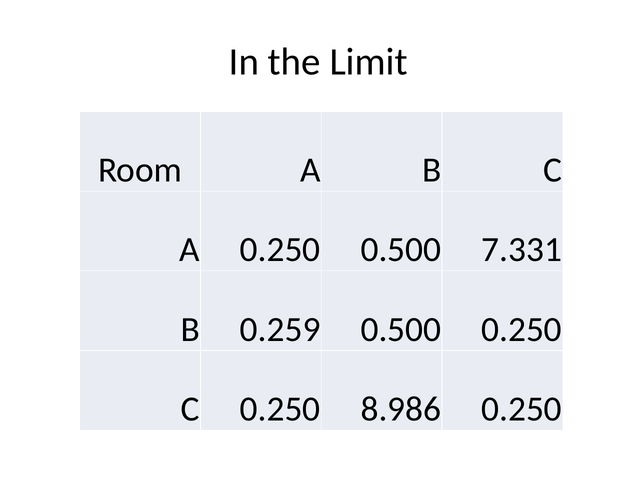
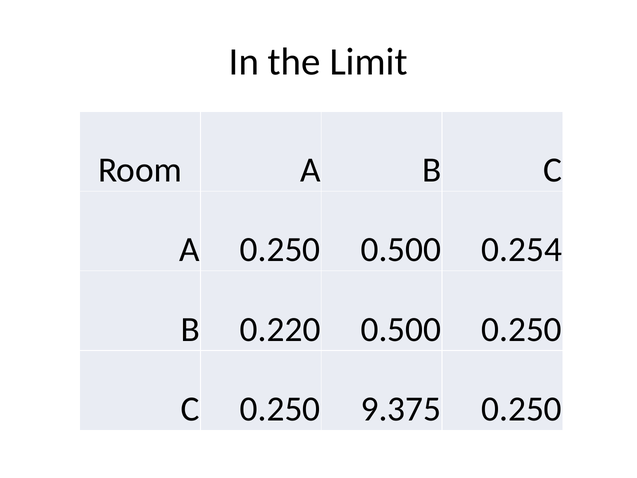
7.331: 7.331 -> 0.254
0.259: 0.259 -> 0.220
8.986: 8.986 -> 9.375
